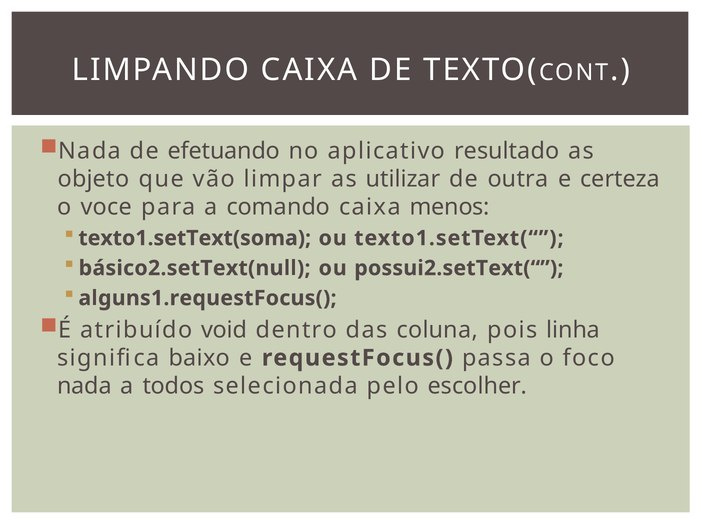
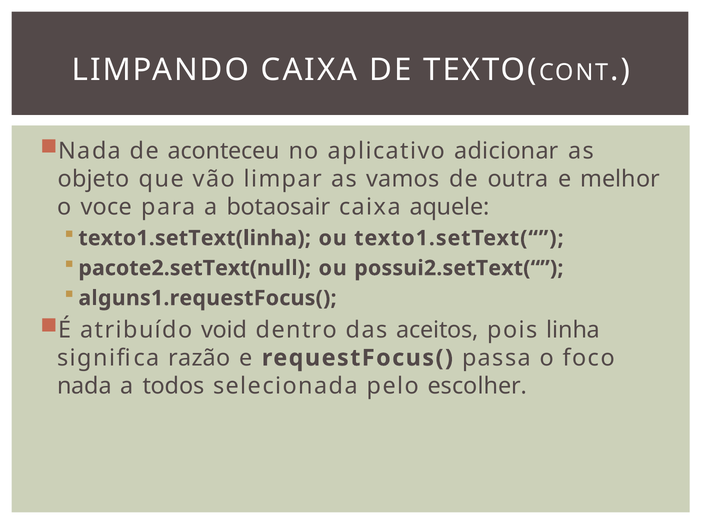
efetuando: efetuando -> aconteceu
resultado: resultado -> adicionar
utilizar: utilizar -> vamos
certeza: certeza -> melhor
comando: comando -> botaosair
menos: menos -> aquele
texto1.setText(soma: texto1.setText(soma -> texto1.setText(linha
básico2.setText(null: básico2.setText(null -> pacote2.setText(null
coluna: coluna -> aceitos
baixo: baixo -> razão
